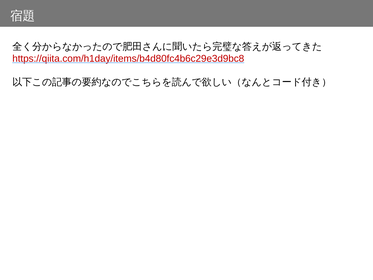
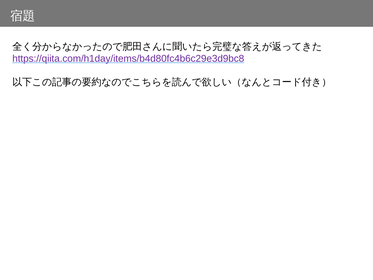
https://qiita.com/h1day/items/b4d80fc4b6c29e3d9bc8 colour: red -> purple
